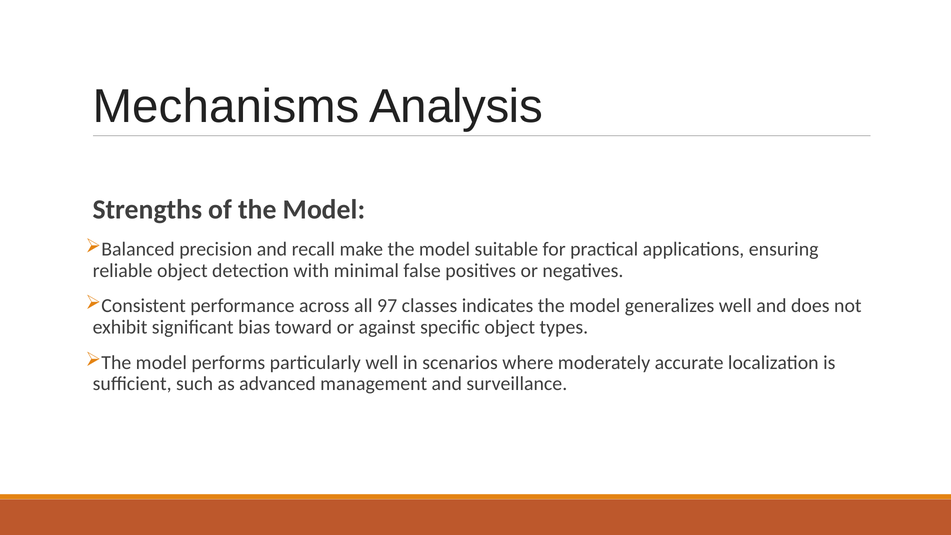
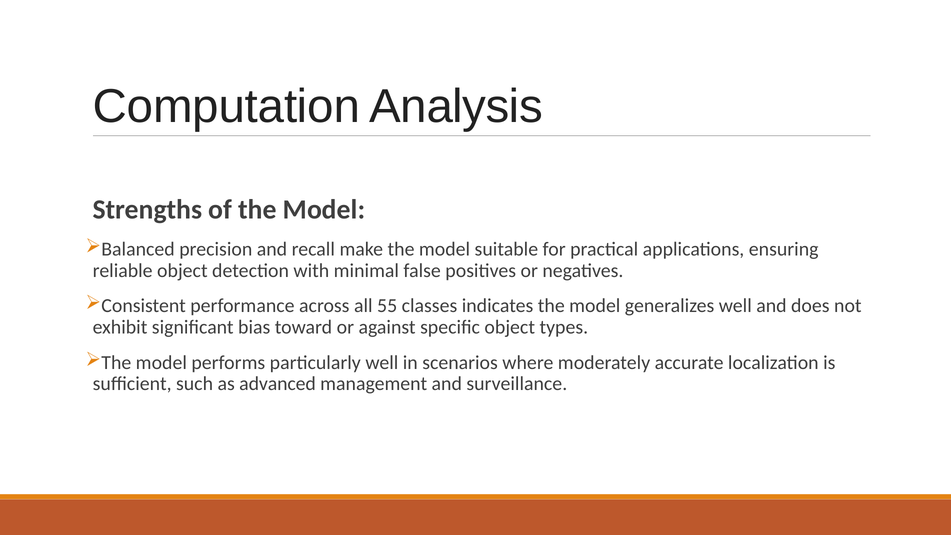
Mechanisms: Mechanisms -> Computation
97: 97 -> 55
